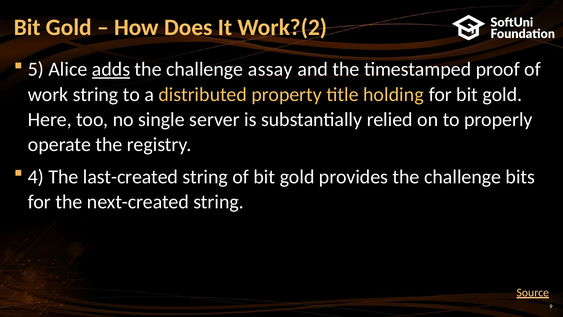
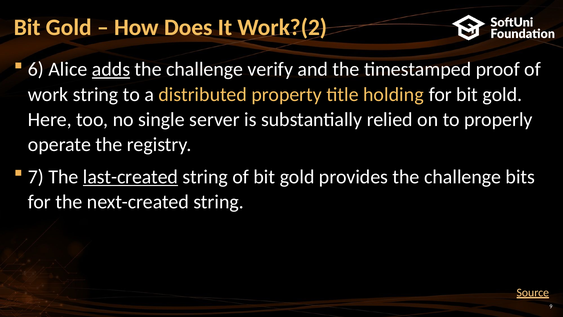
5: 5 -> 6
assay: assay -> verify
4: 4 -> 7
last-created underline: none -> present
